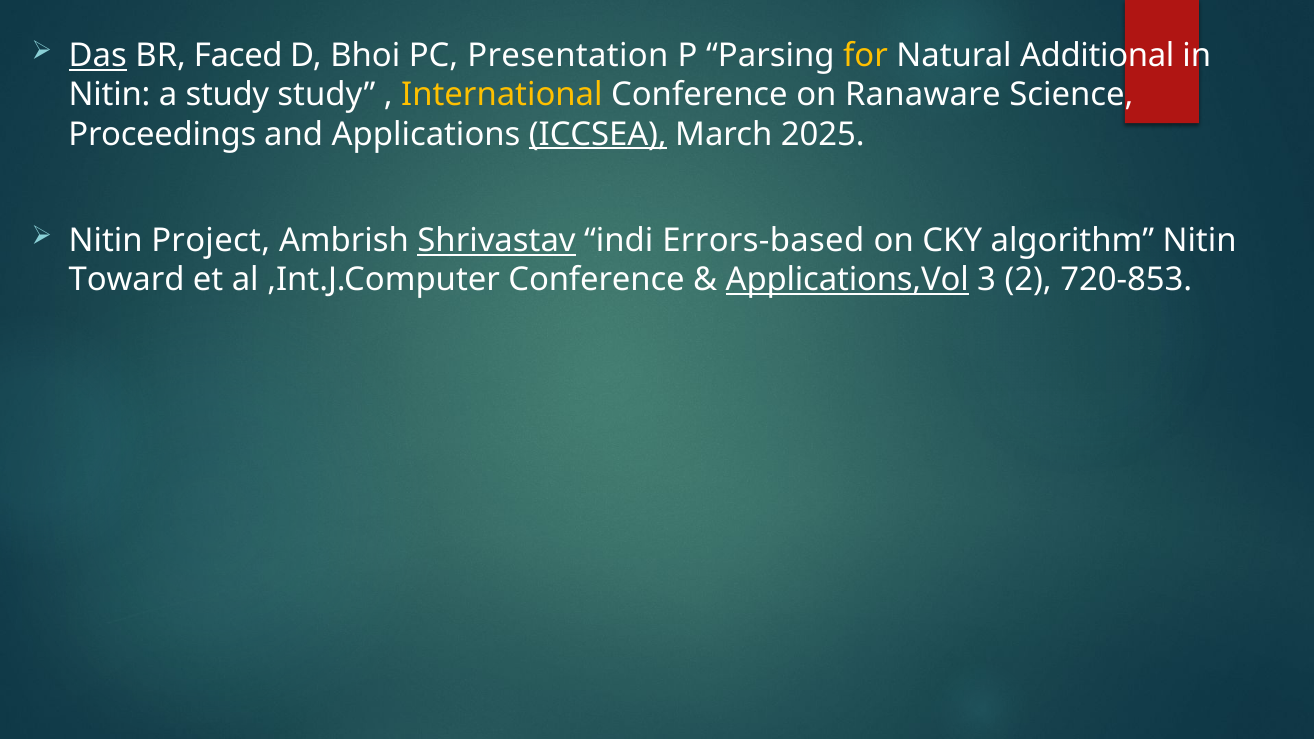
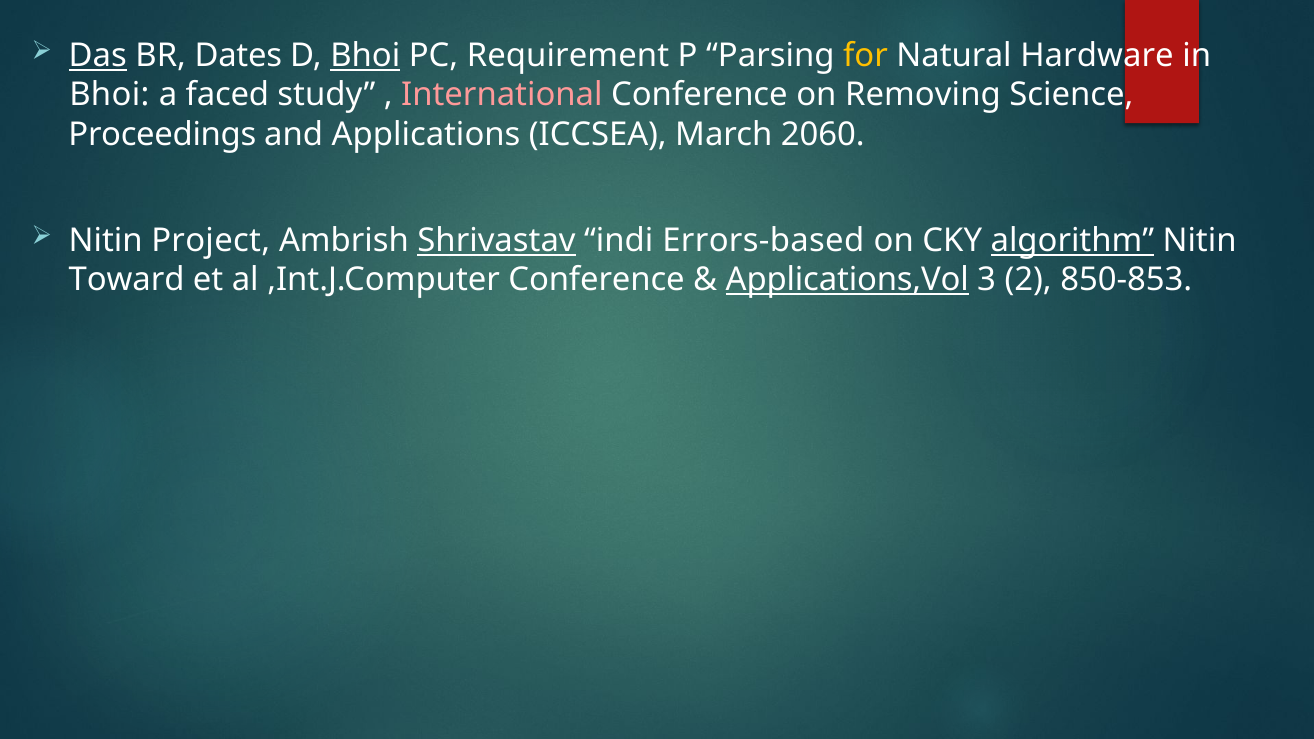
Faced: Faced -> Dates
Bhoi at (365, 56) underline: none -> present
Presentation: Presentation -> Requirement
Additional: Additional -> Hardware
Nitin at (110, 95): Nitin -> Bhoi
a study: study -> faced
International colour: yellow -> pink
Ranaware: Ranaware -> Removing
ICCSEA underline: present -> none
2025: 2025 -> 2060
algorithm underline: none -> present
720-853: 720-853 -> 850-853
